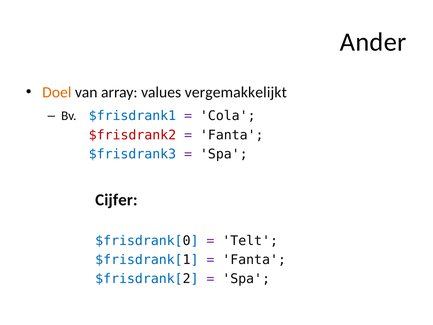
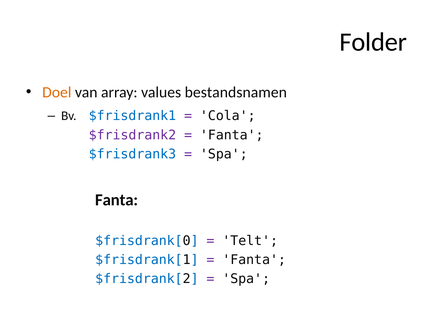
Ander: Ander -> Folder
vergemakkelijkt: vergemakkelijkt -> bestandsnamen
$frisdrank2 colour: red -> purple
Cijfer at (116, 200): Cijfer -> Fanta
